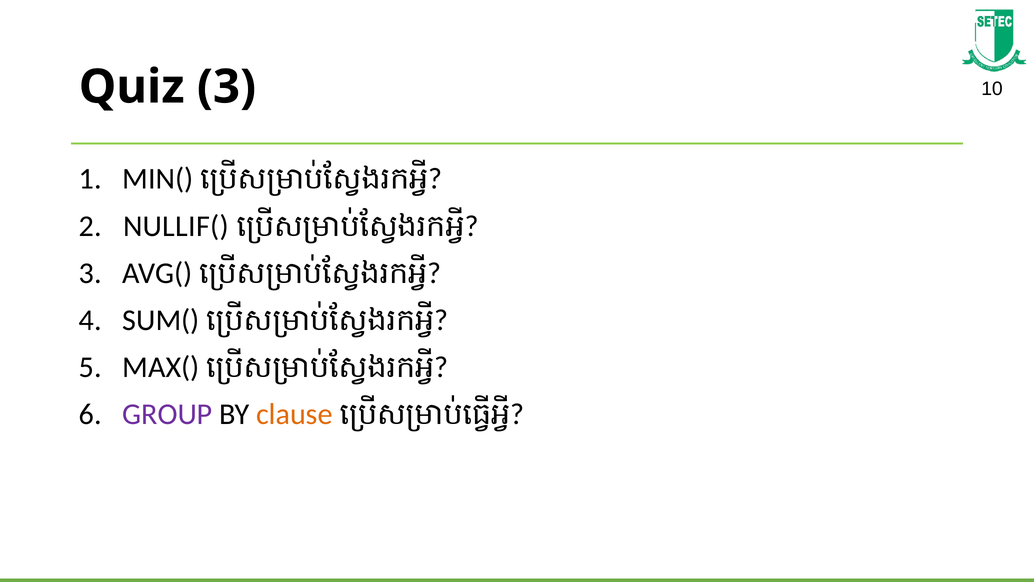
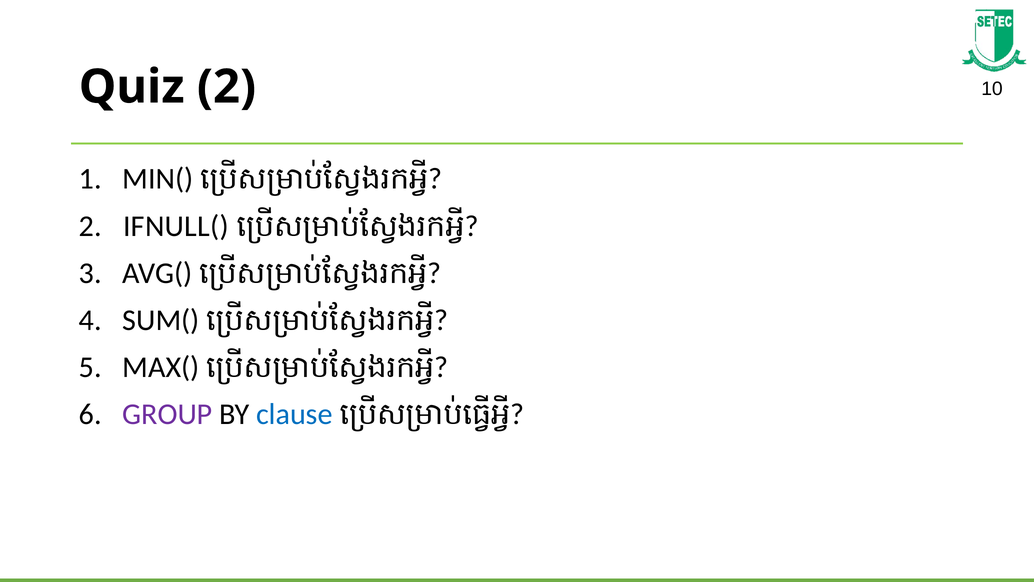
Quiz 3: 3 -> 2
NULLIF(: NULLIF( -> IFNULL(
clause colour: orange -> blue
